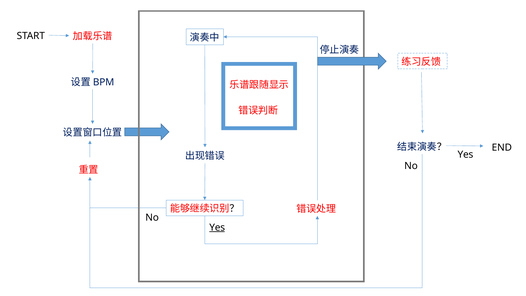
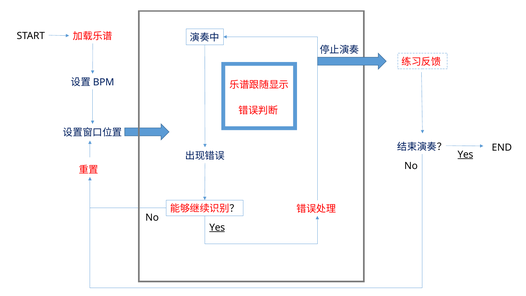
Yes at (465, 154) underline: none -> present
